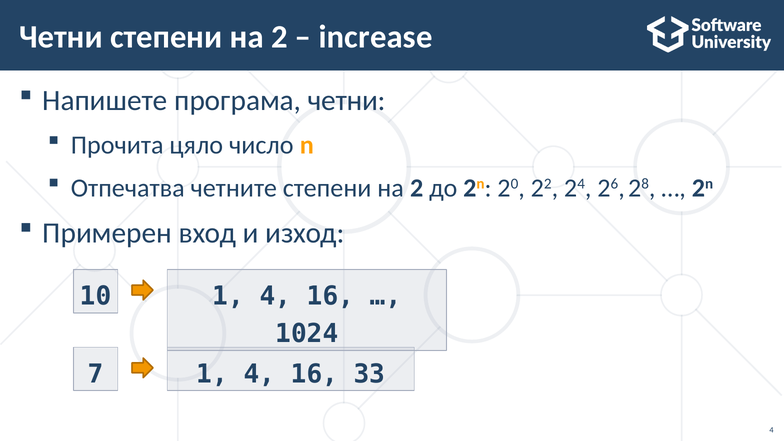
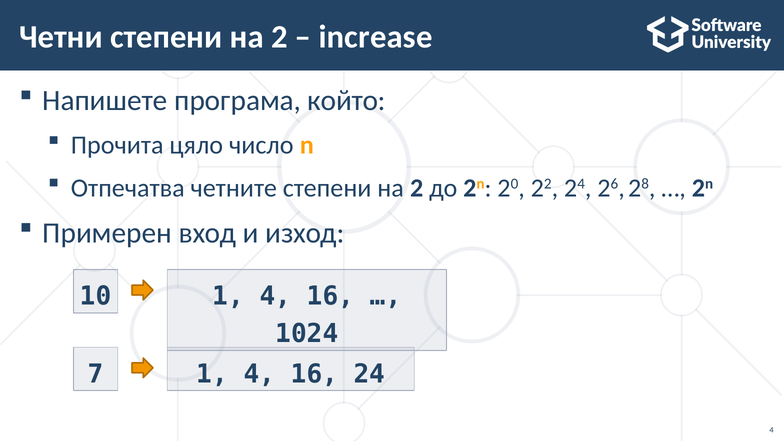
програма четни: четни -> който
16 33: 33 -> 24
